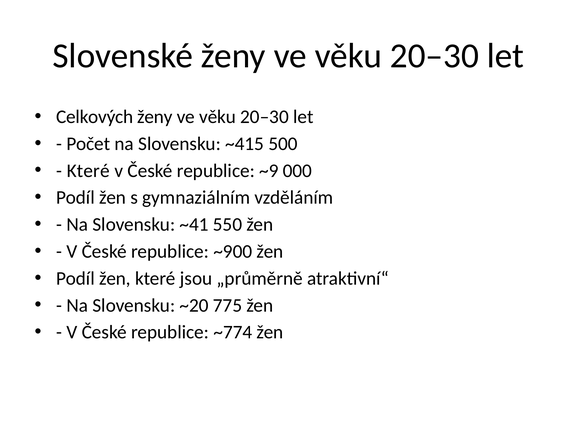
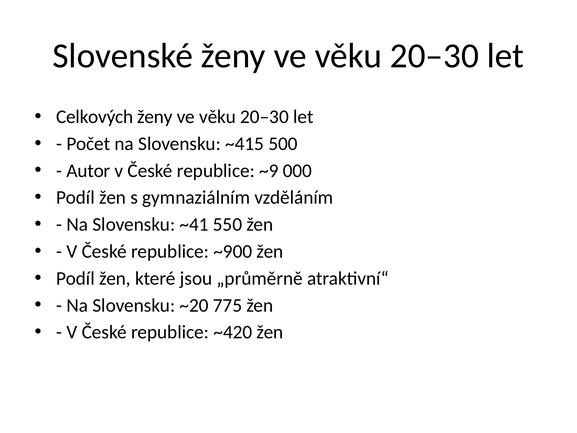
Které at (88, 171): Které -> Autor
~774: ~774 -> ~420
